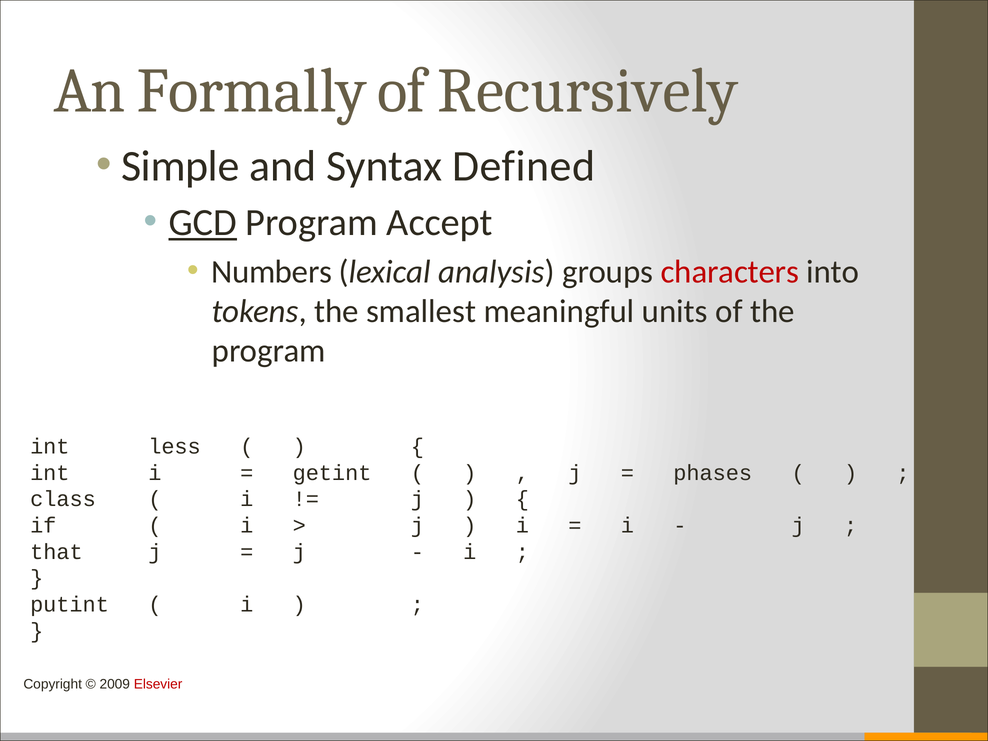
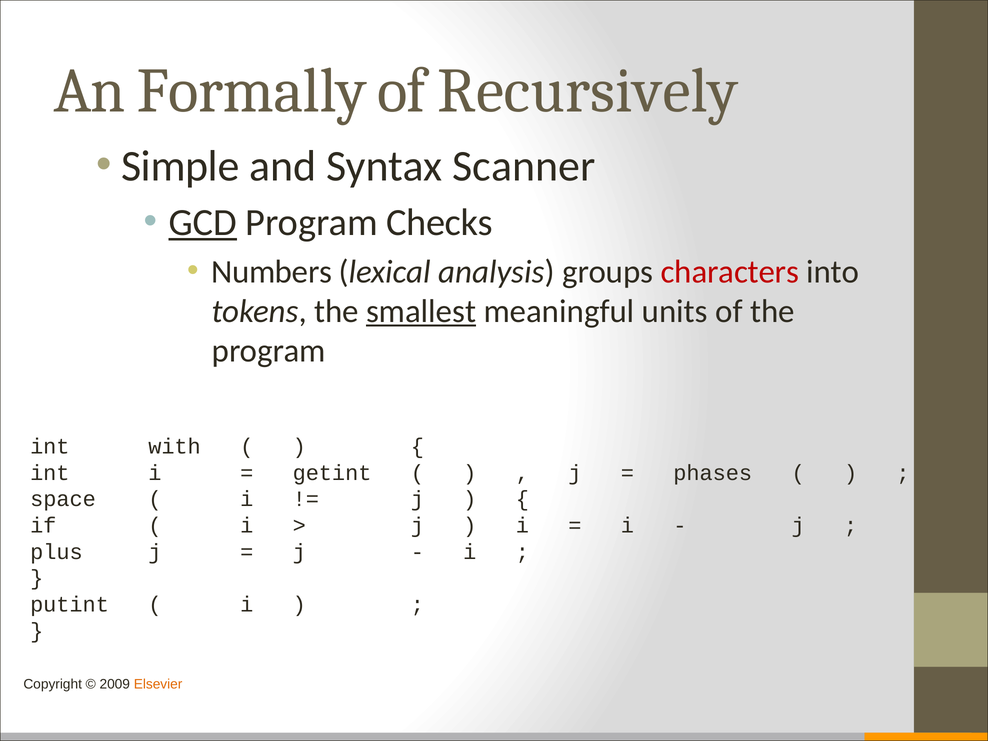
Defined: Defined -> Scanner
Accept: Accept -> Checks
smallest underline: none -> present
less: less -> with
class: class -> space
that: that -> plus
Elsevier colour: red -> orange
